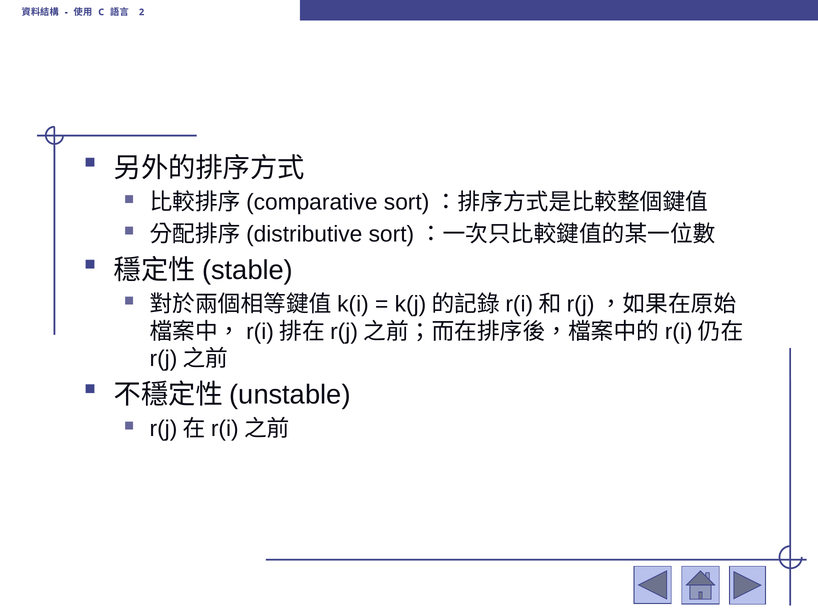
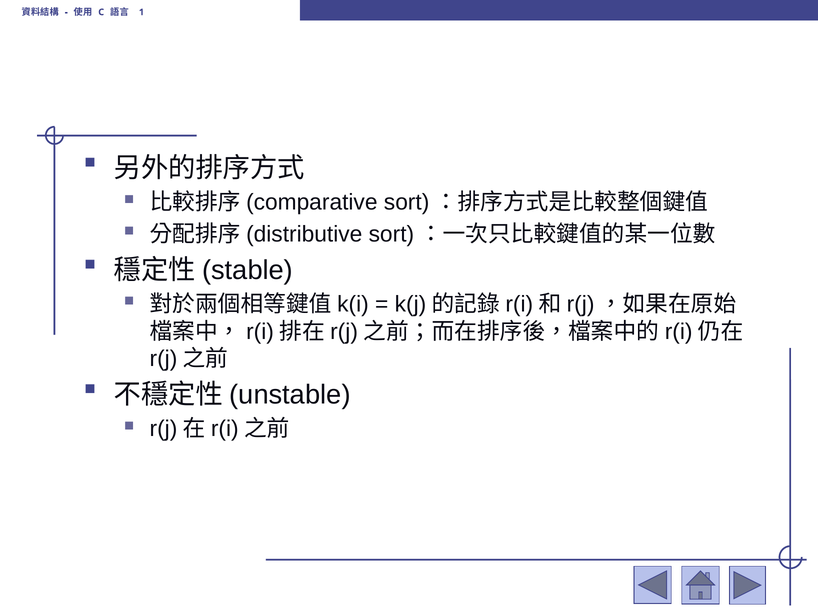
2: 2 -> 1
